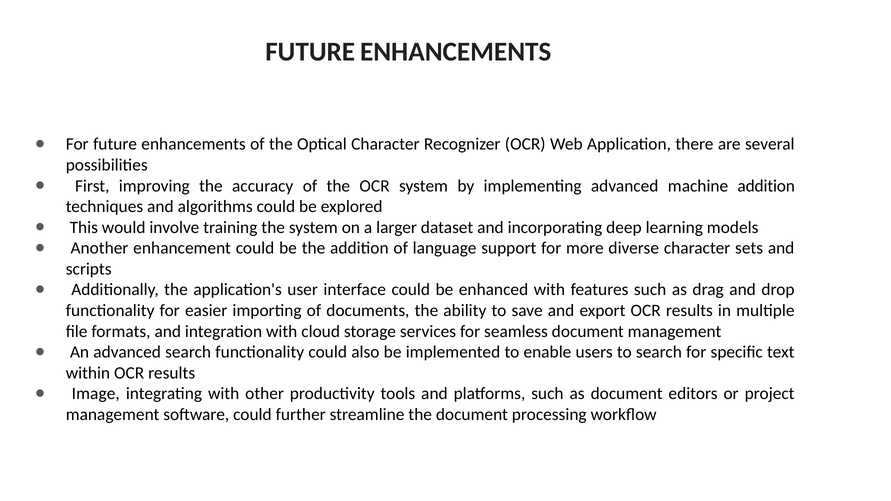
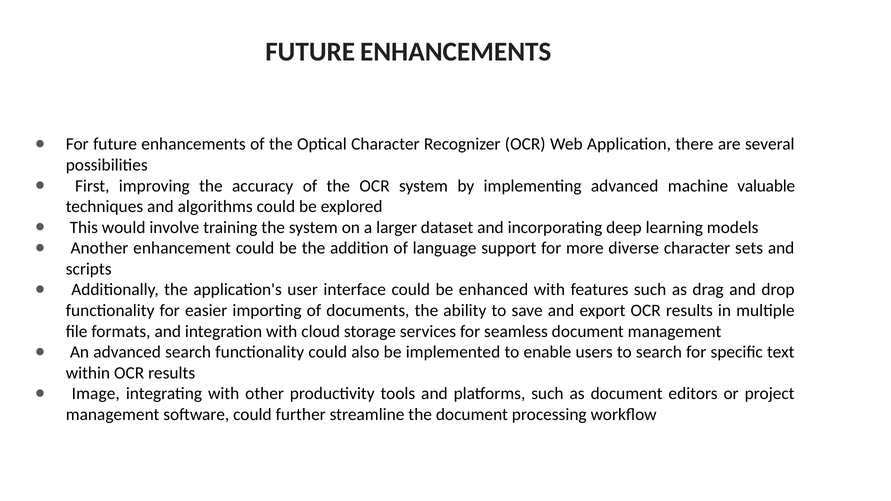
machine addition: addition -> valuable
